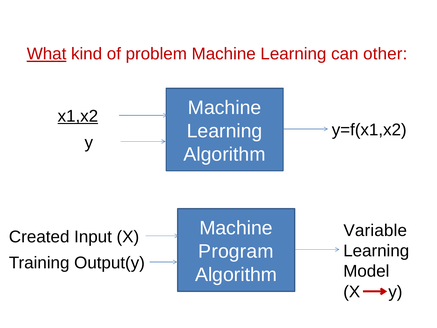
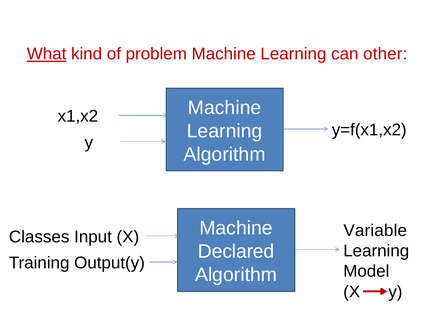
x1,x2 underline: present -> none
Created: Created -> Classes
Program: Program -> Declared
